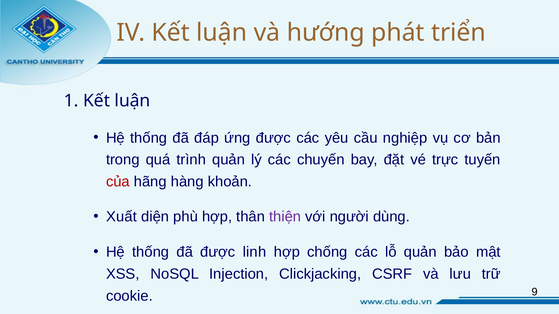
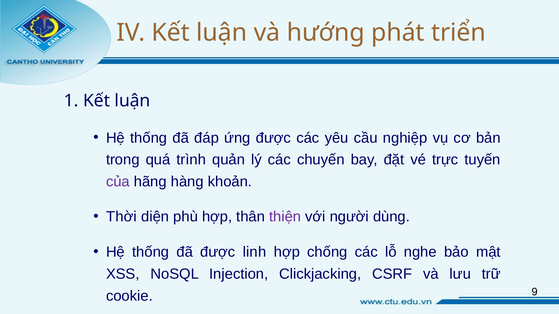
của colour: red -> purple
Xuất: Xuất -> Thời
lỗ quản: quản -> nghe
